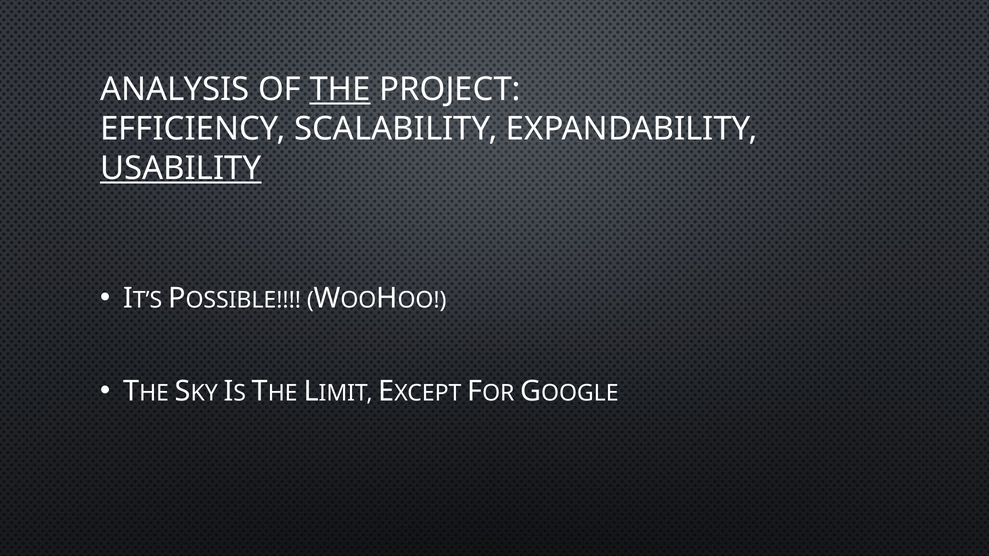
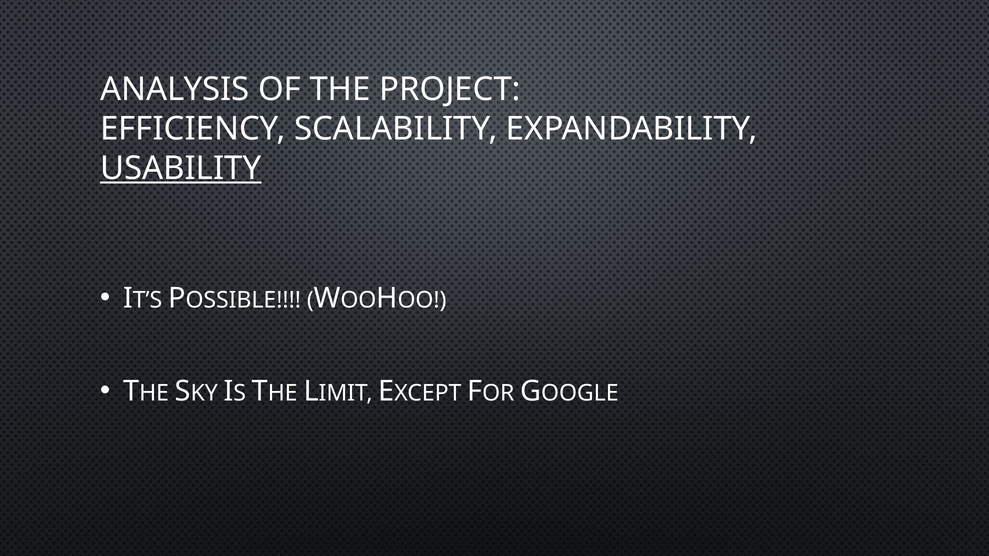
THE underline: present -> none
